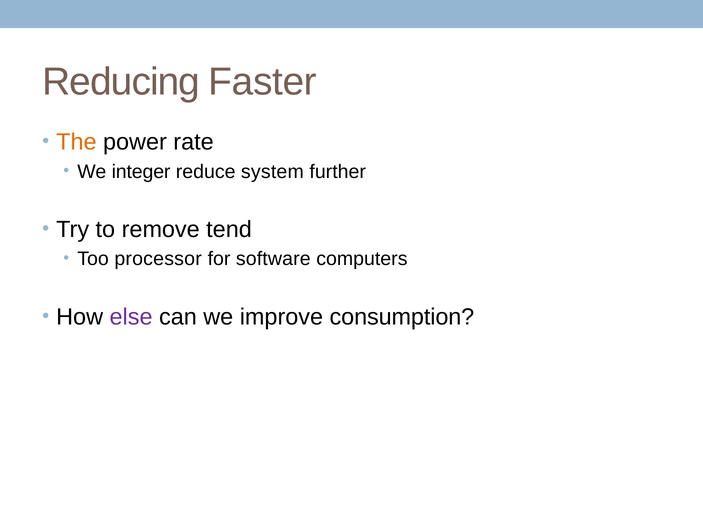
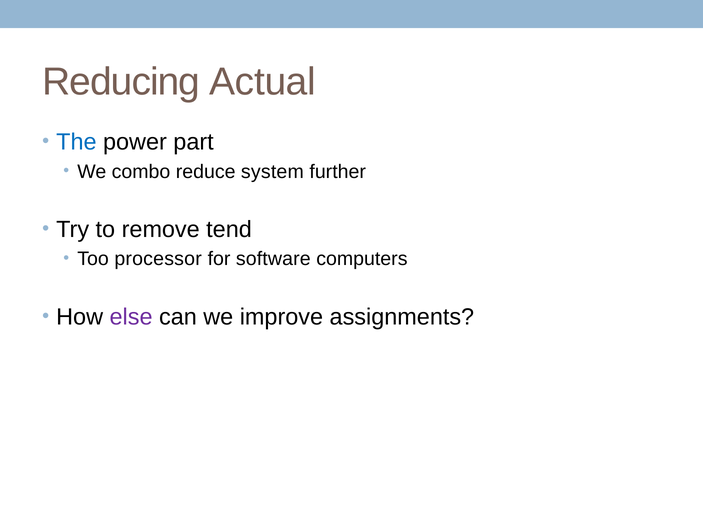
Faster: Faster -> Actual
The colour: orange -> blue
rate: rate -> part
integer: integer -> combo
consumption: consumption -> assignments
